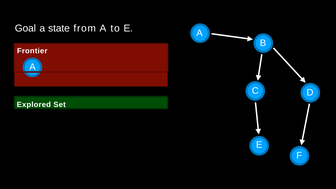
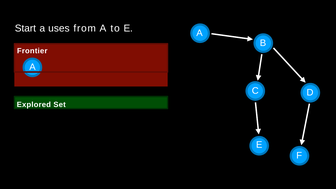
Goal: Goal -> Start
state: state -> uses
